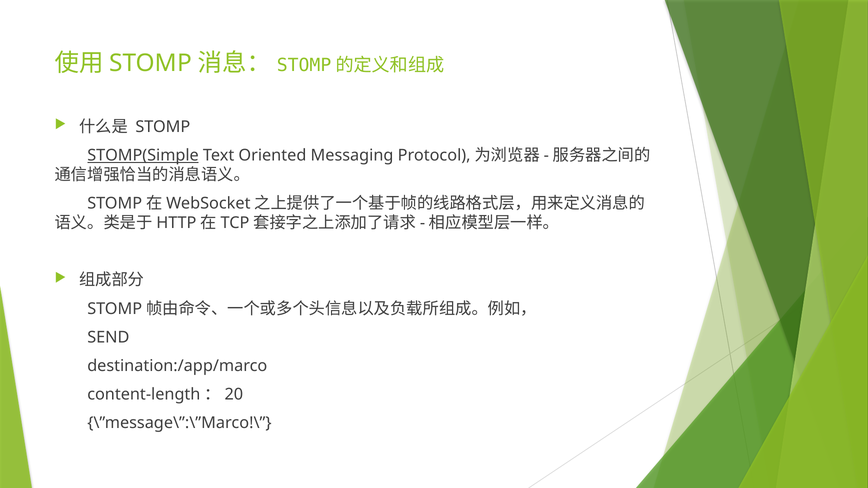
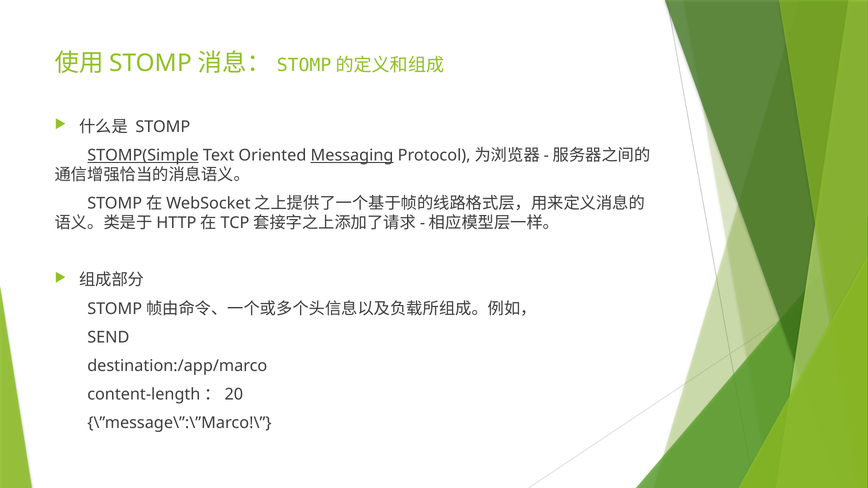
Messaging underline: none -> present
